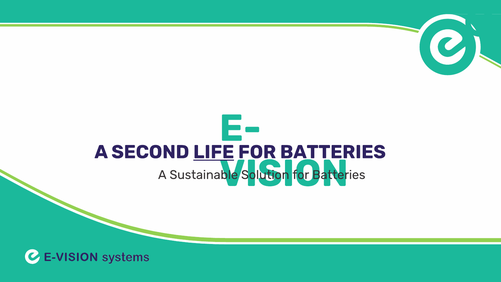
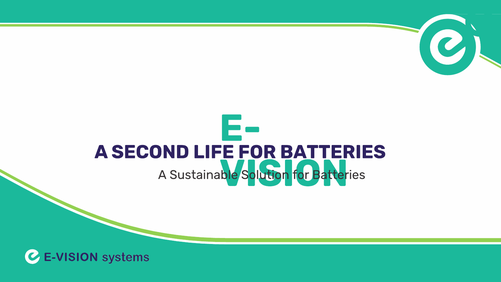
LIFE underline: present -> none
